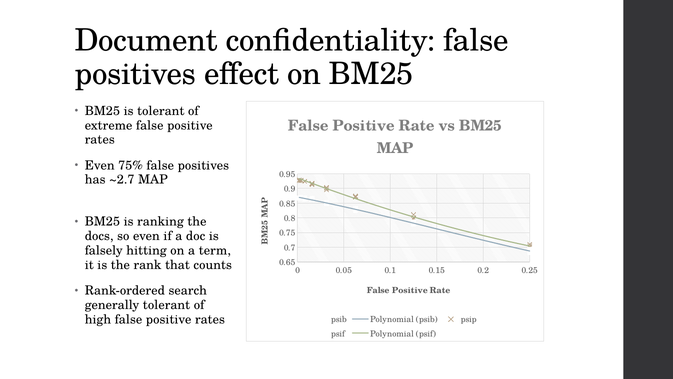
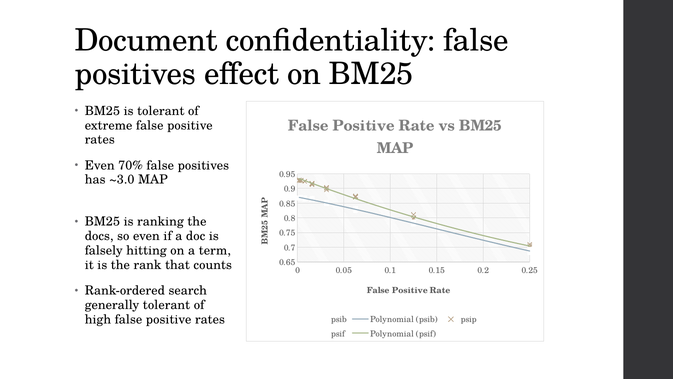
75%: 75% -> 70%
~2.7: ~2.7 -> ~3.0
